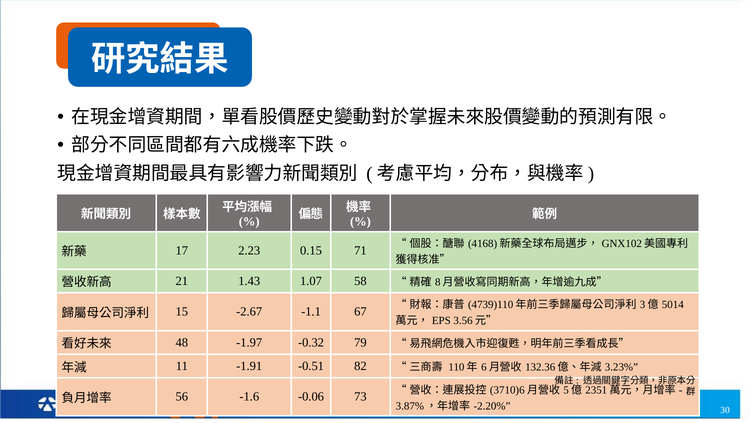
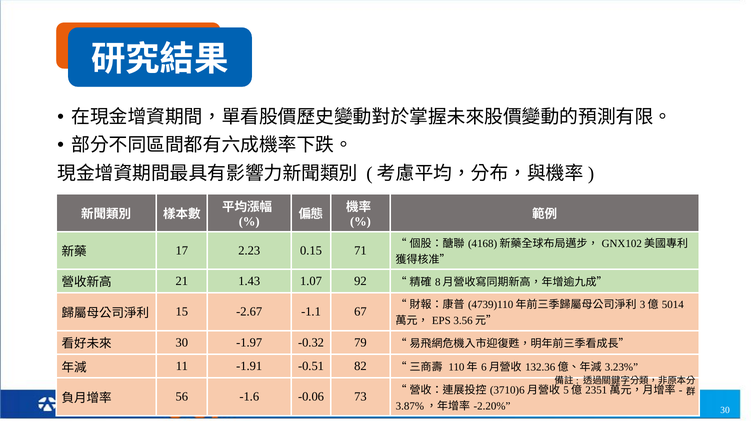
58: 58 -> 92
48 at (182, 342): 48 -> 30
